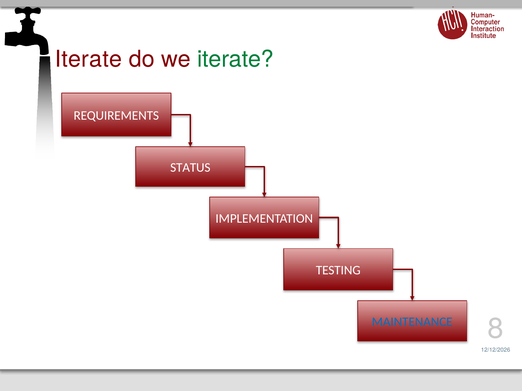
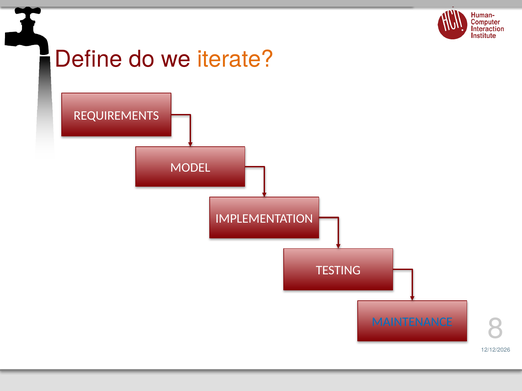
Iterate at (88, 59): Iterate -> Define
iterate at (236, 59) colour: green -> orange
STATUS: STATUS -> MODEL
